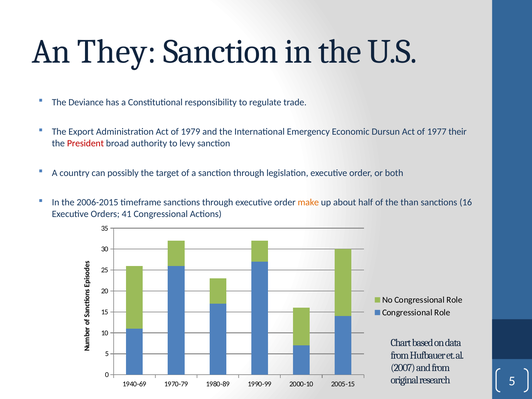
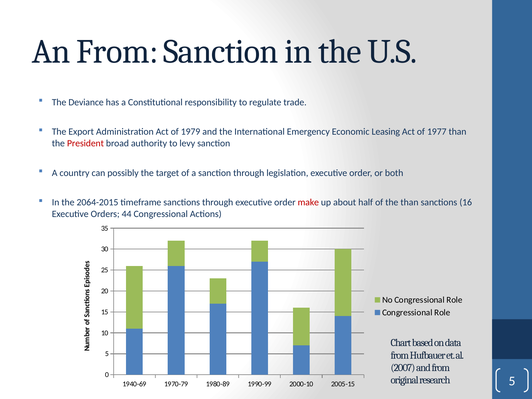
An They: They -> From
Dursun: Dursun -> Leasing
1977 their: their -> than
2006-2015: 2006-2015 -> 2064-2015
make colour: orange -> red
41: 41 -> 44
